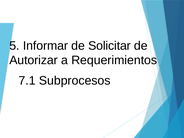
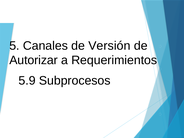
Informar: Informar -> Canales
Solicitar: Solicitar -> Versión
7.1: 7.1 -> 5.9
